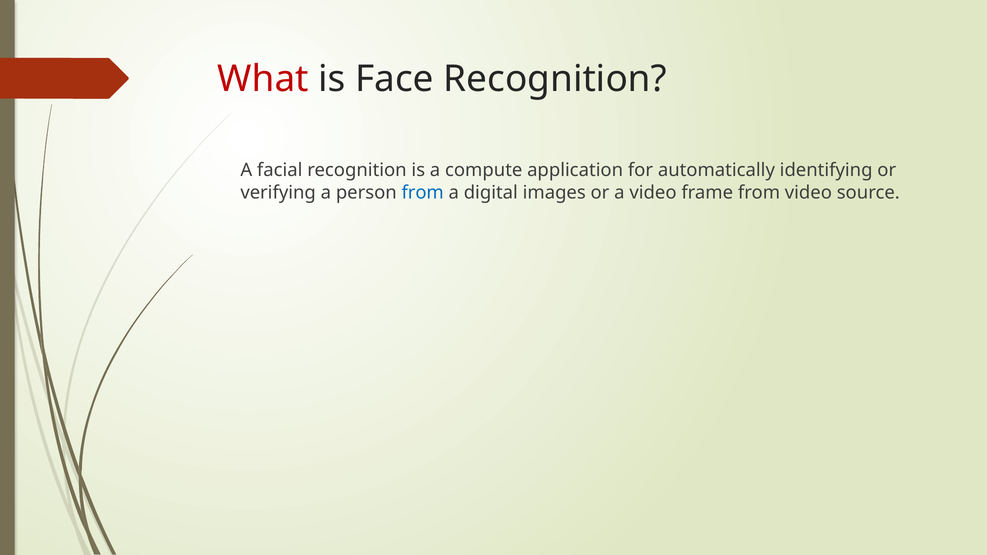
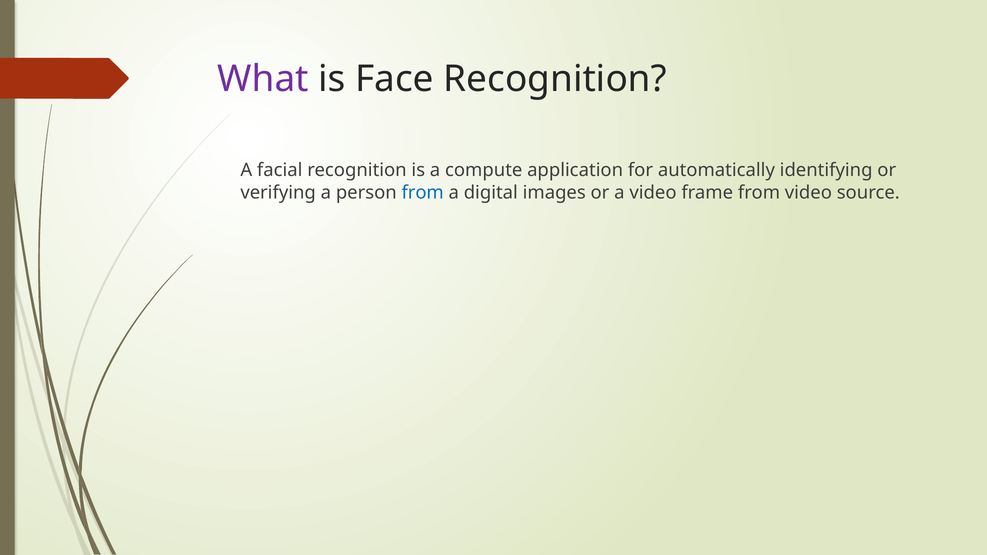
What colour: red -> purple
